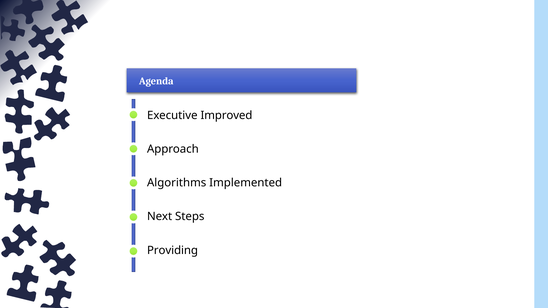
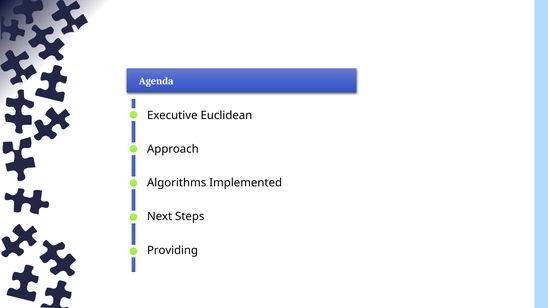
Improved: Improved -> Euclidean
